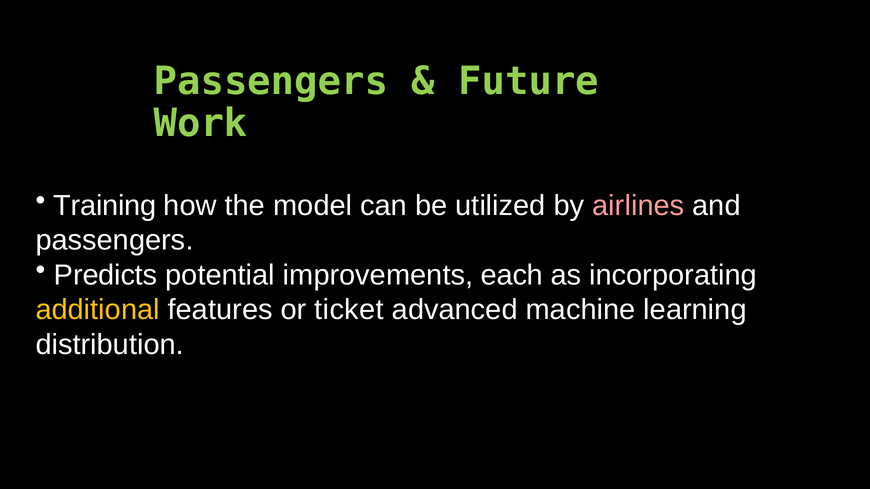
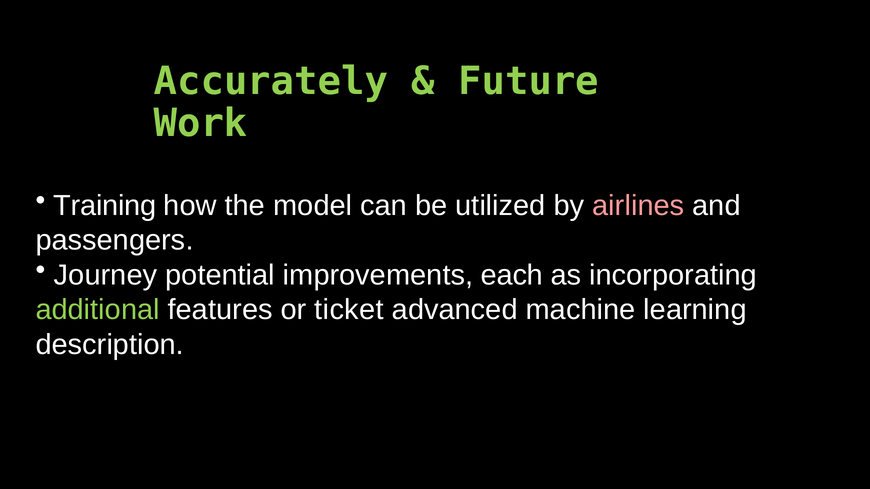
Passengers at (271, 81): Passengers -> Accurately
Predicts: Predicts -> Journey
additional colour: yellow -> light green
distribution: distribution -> description
